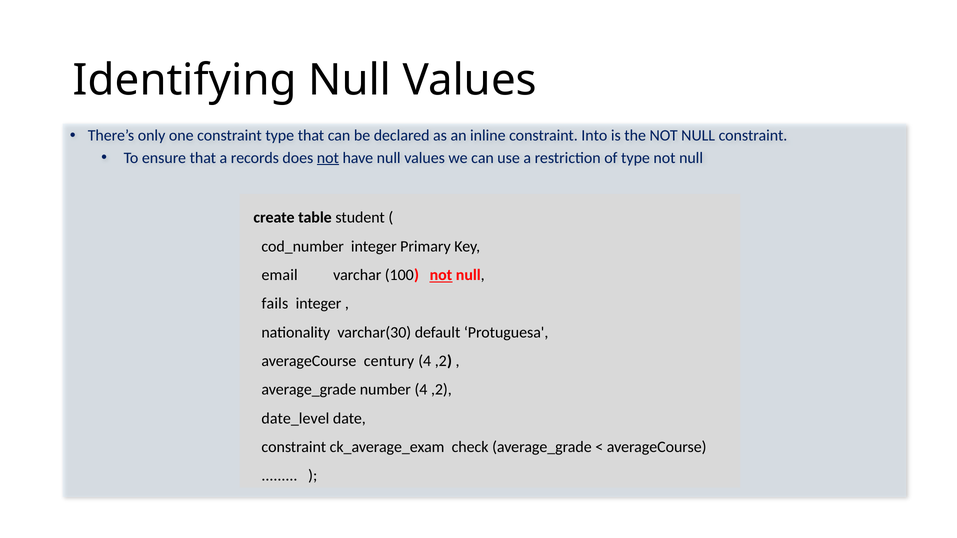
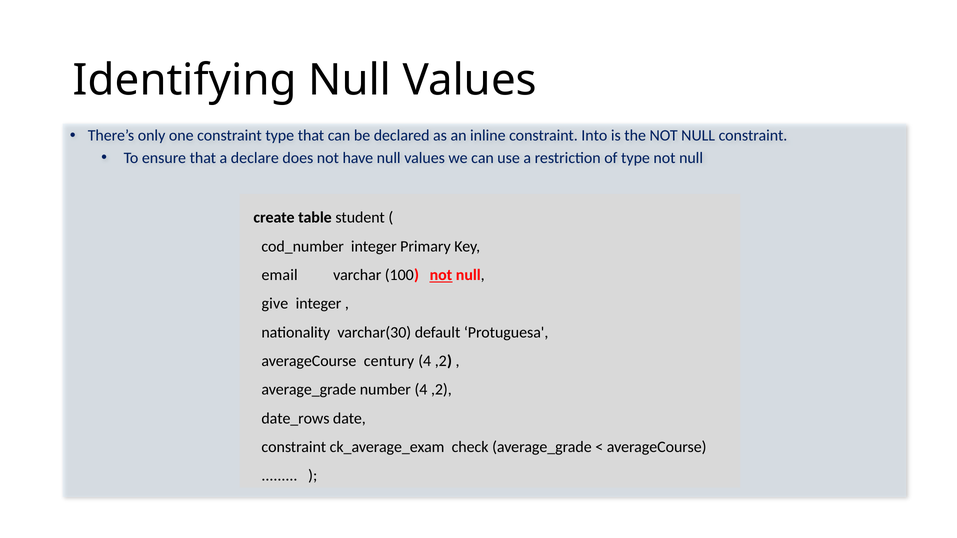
records: records -> declare
not at (328, 158) underline: present -> none
fails: fails -> give
date_level: date_level -> date_rows
